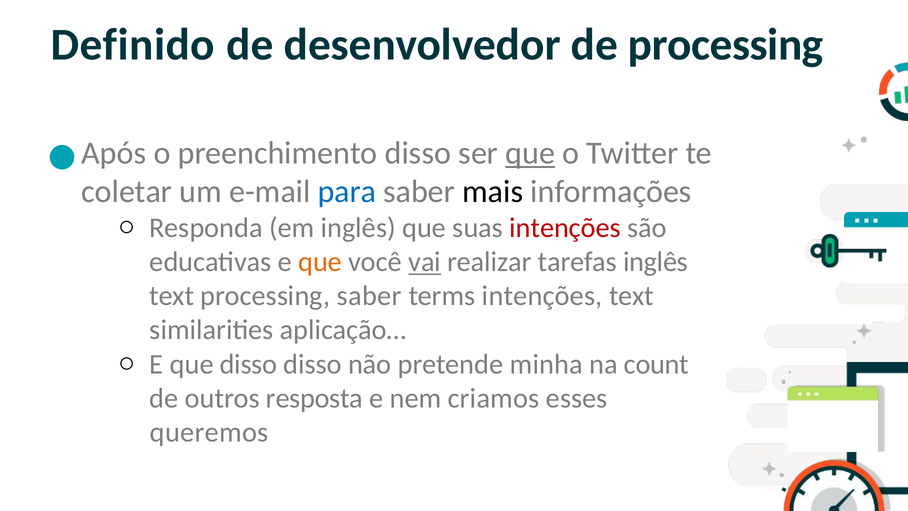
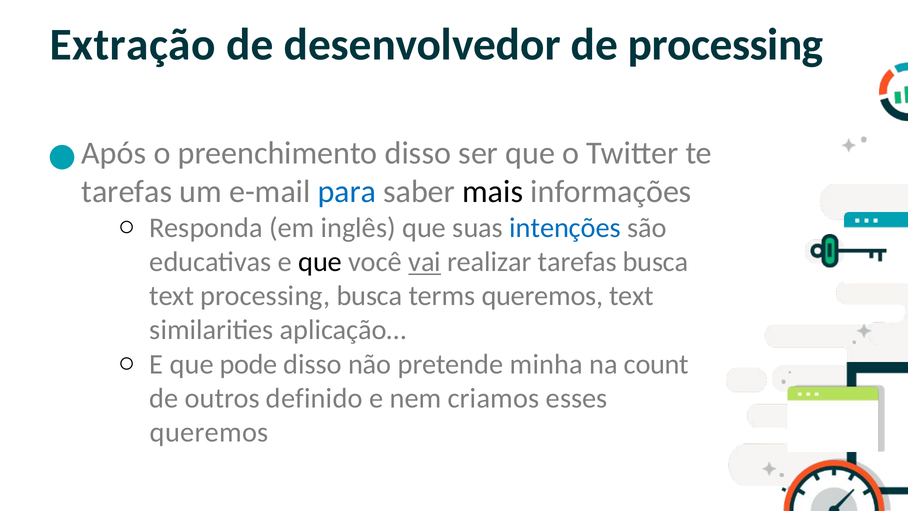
Definido: Definido -> Extração
que at (530, 153) underline: present -> none
coletar at (127, 192): coletar -> tarefas
intenções at (565, 228) colour: red -> blue
que at (320, 262) colour: orange -> black
tarefas inglês: inglês -> busca
processing saber: saber -> busca
terms intenções: intenções -> queremos
que disso: disso -> pode
resposta: resposta -> definido
